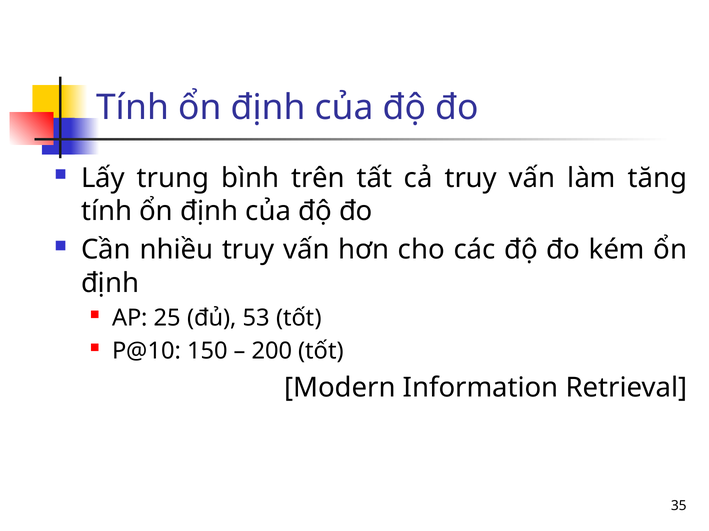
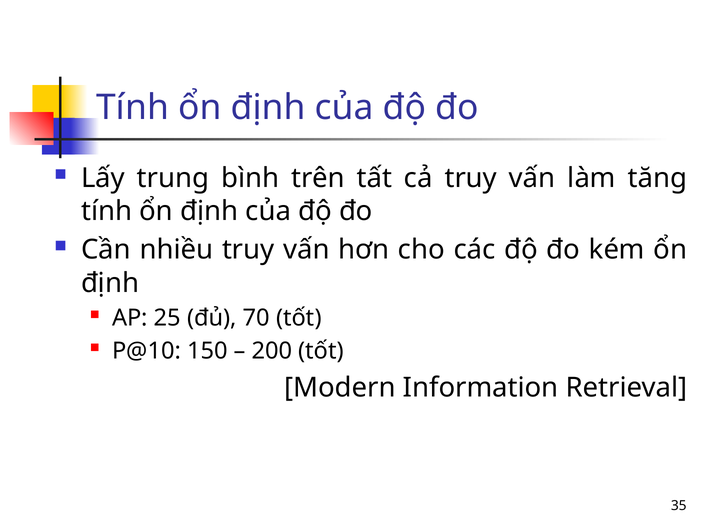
53: 53 -> 70
